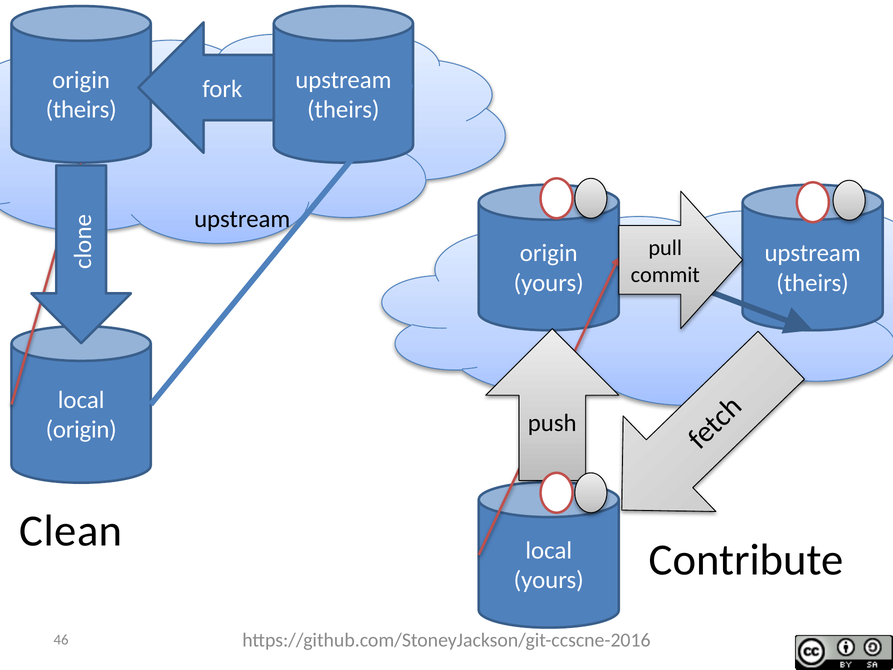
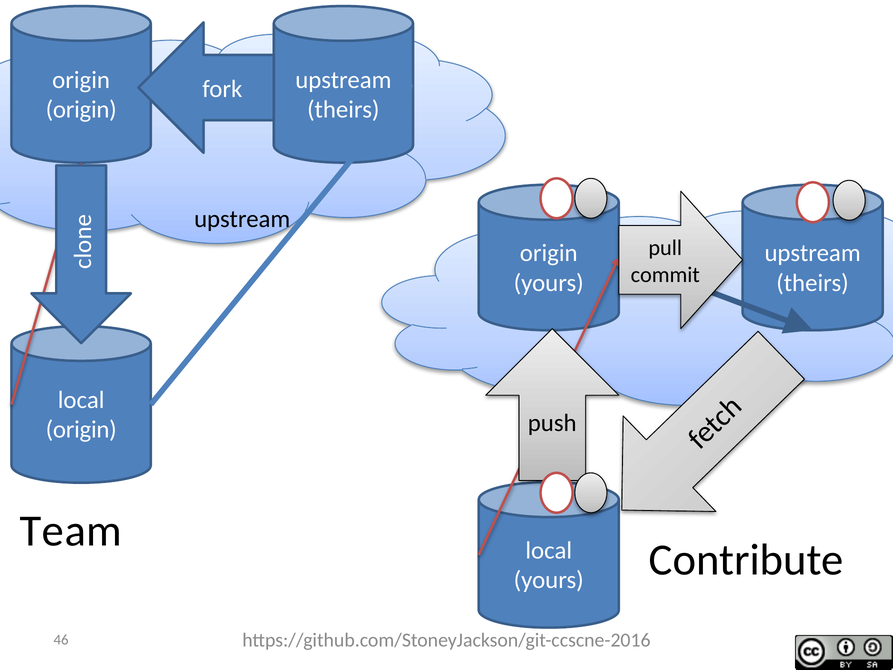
theirs at (81, 110): theirs -> origin
Clean: Clean -> Team
